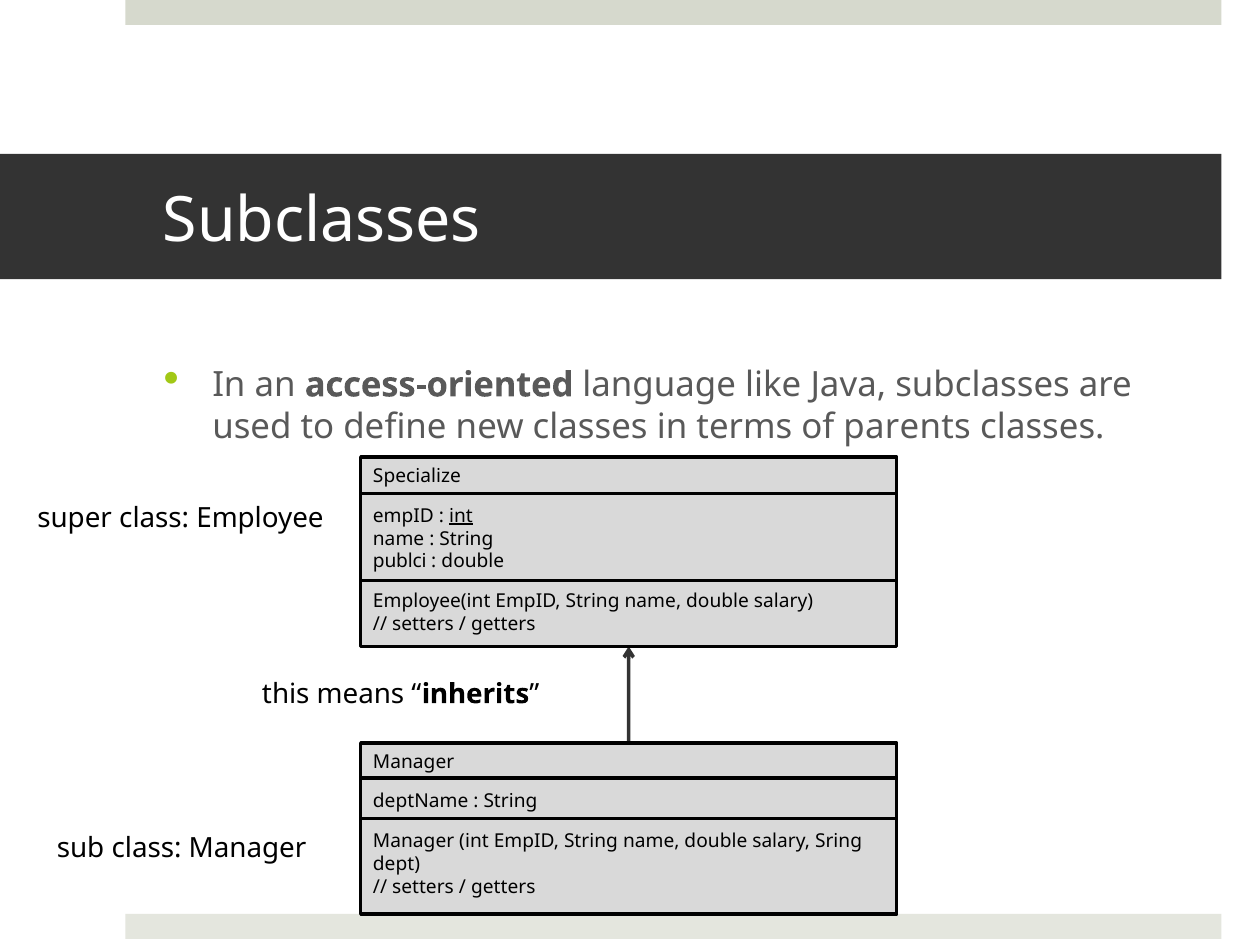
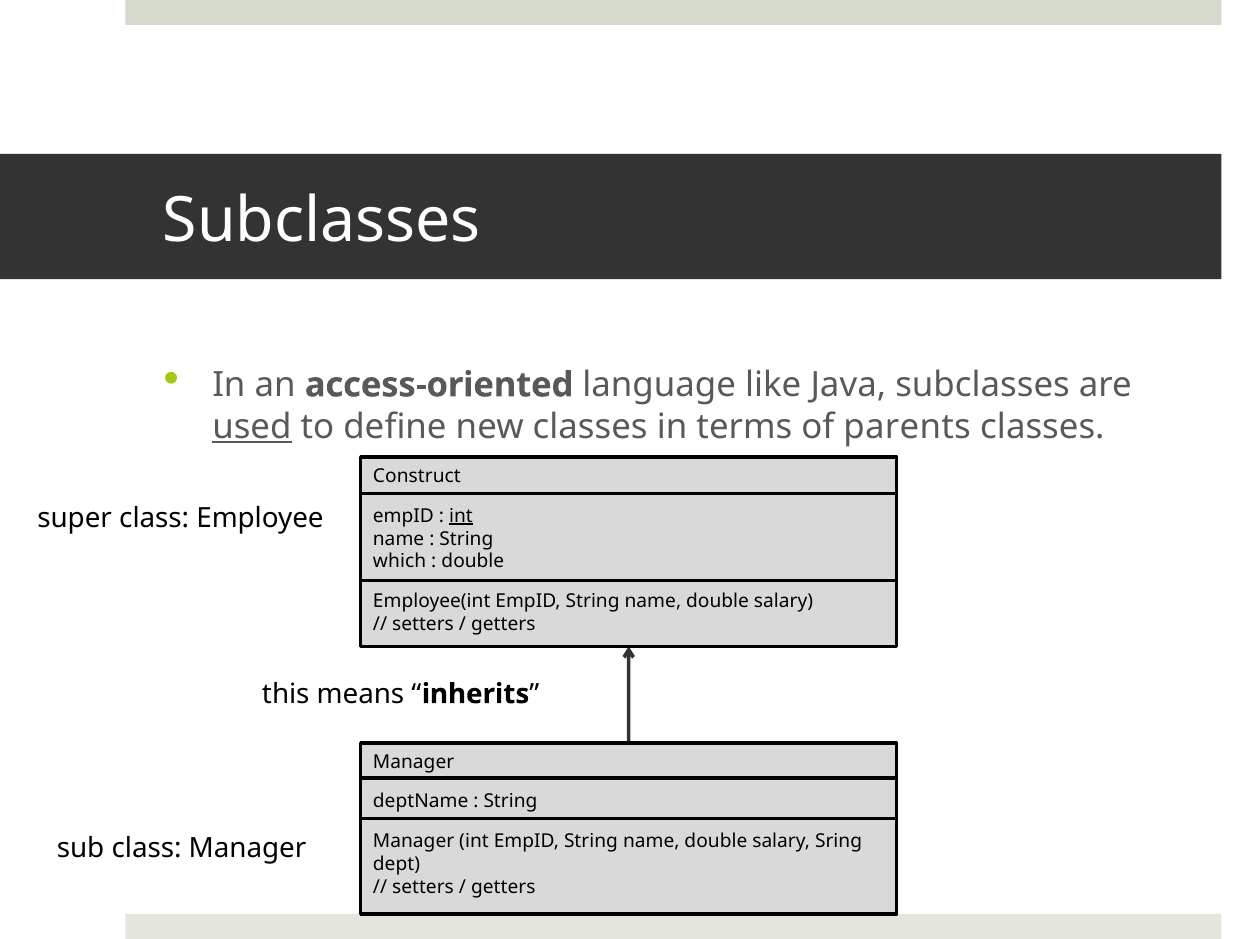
used underline: none -> present
Specialize: Specialize -> Construct
publci: publci -> which
